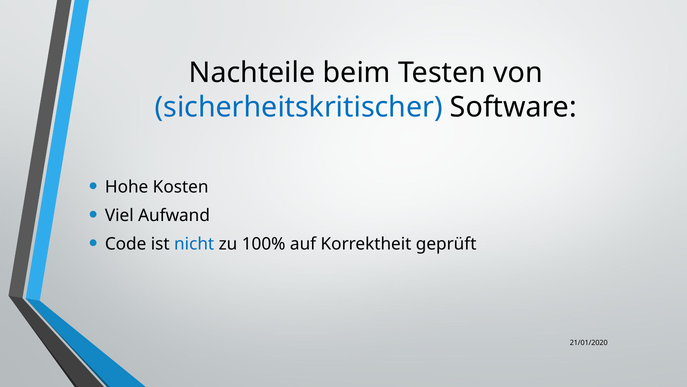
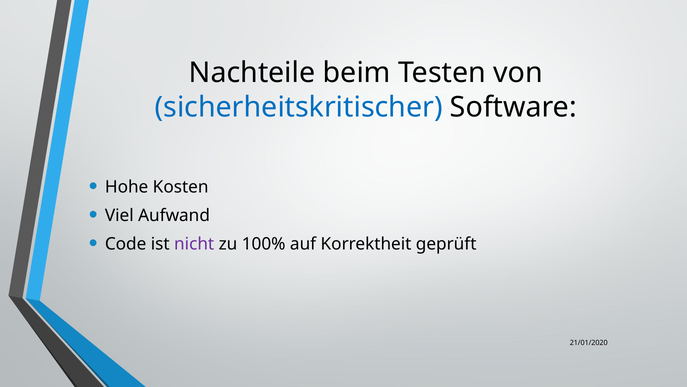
nicht colour: blue -> purple
